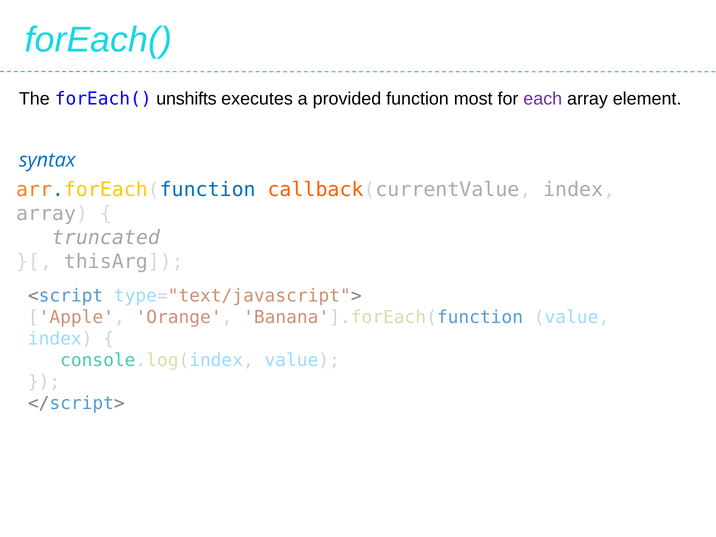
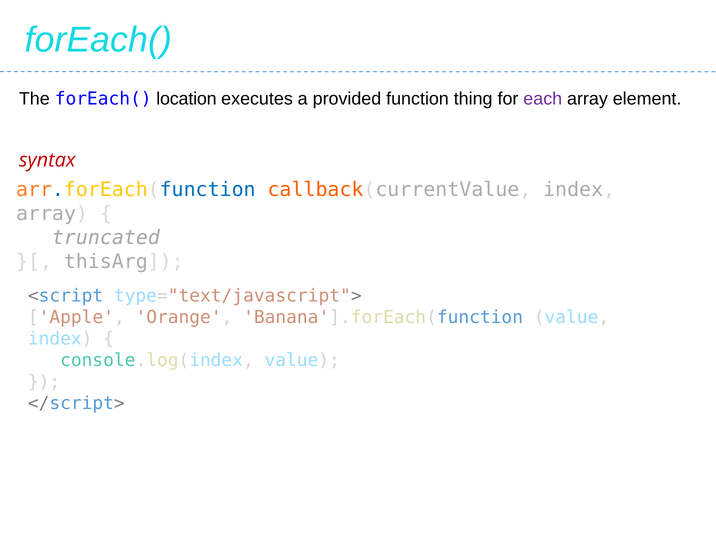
unshifts: unshifts -> location
most: most -> thing
syntax colour: blue -> red
